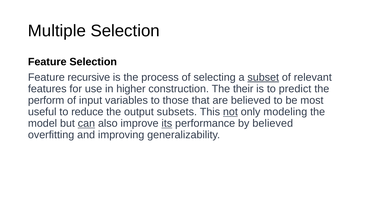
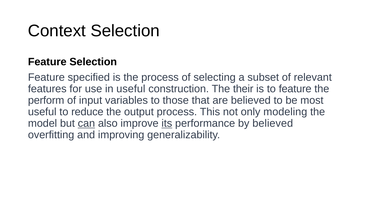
Multiple: Multiple -> Context
recursive: recursive -> specified
subset underline: present -> none
in higher: higher -> useful
to predict: predict -> feature
output subsets: subsets -> process
not underline: present -> none
